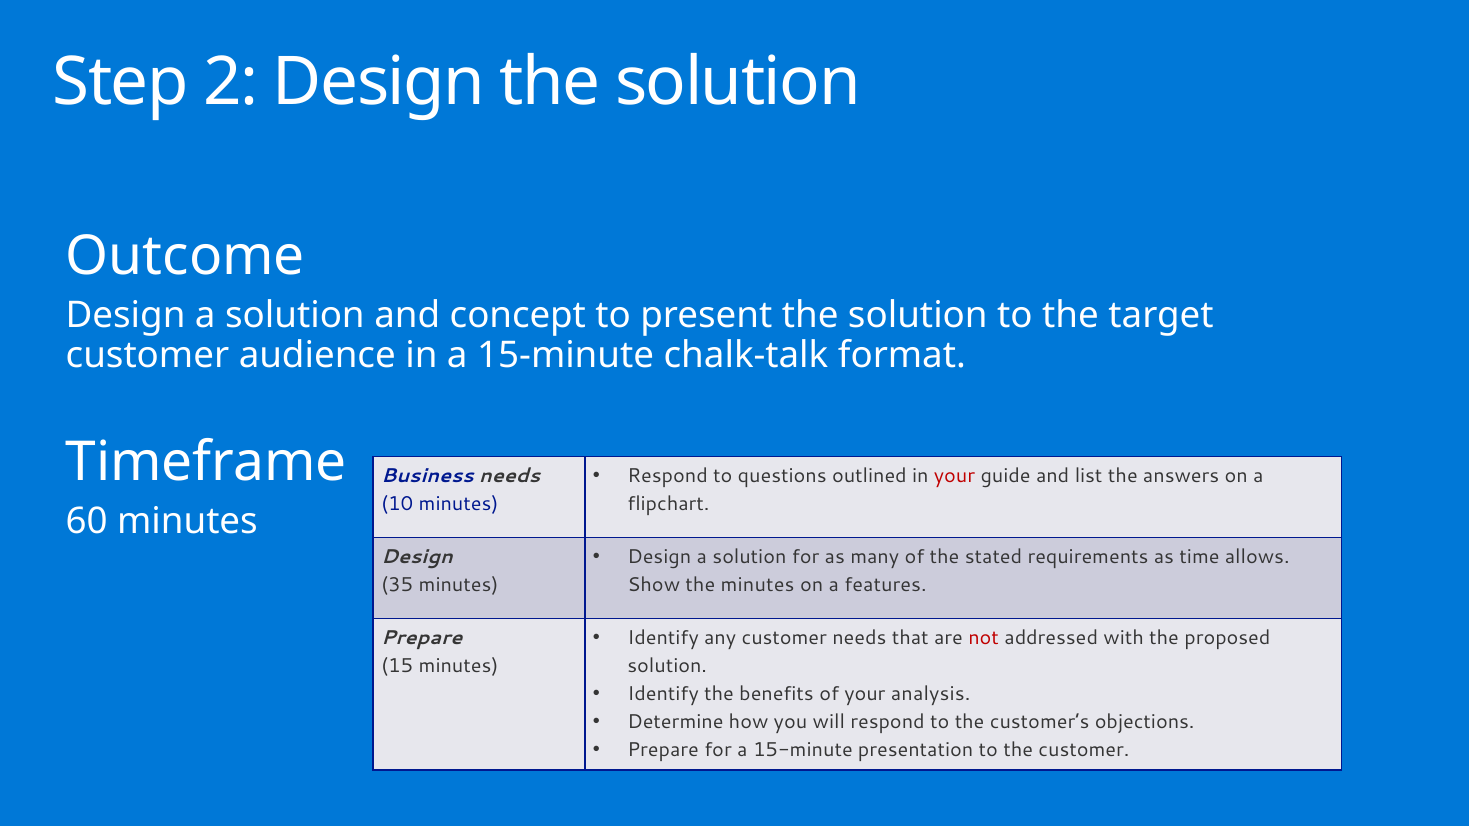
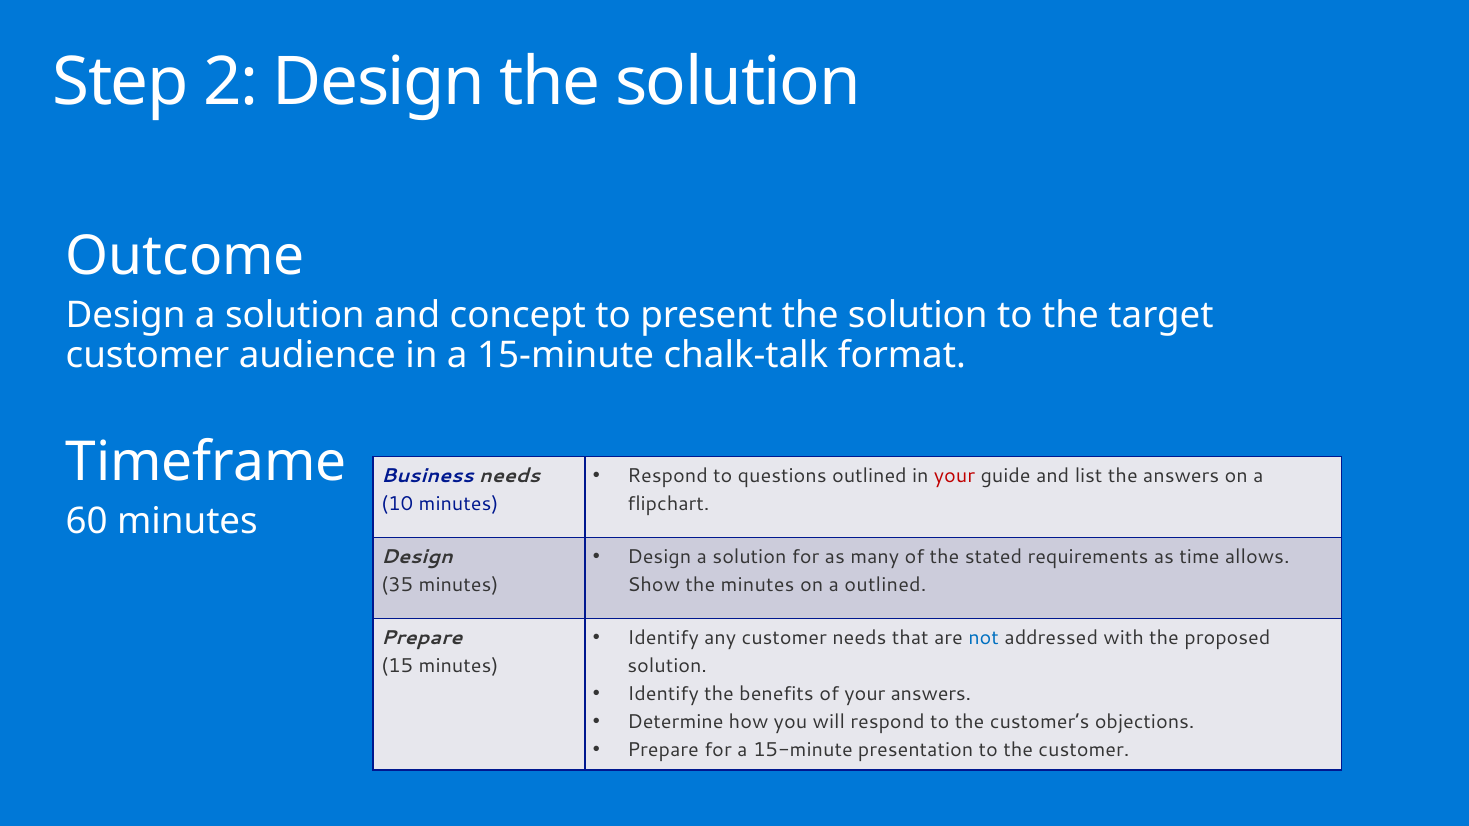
a features: features -> outlined
not colour: red -> blue
your analysis: analysis -> answers
